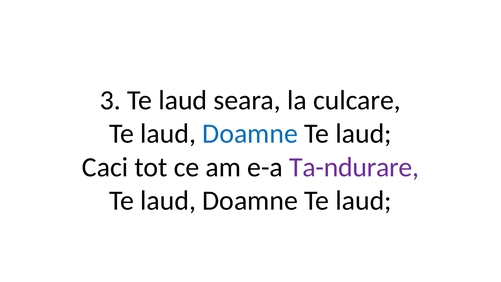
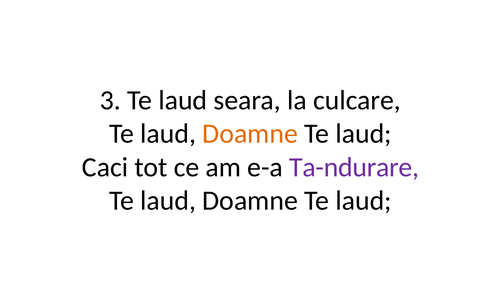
Doamne at (250, 134) colour: blue -> orange
